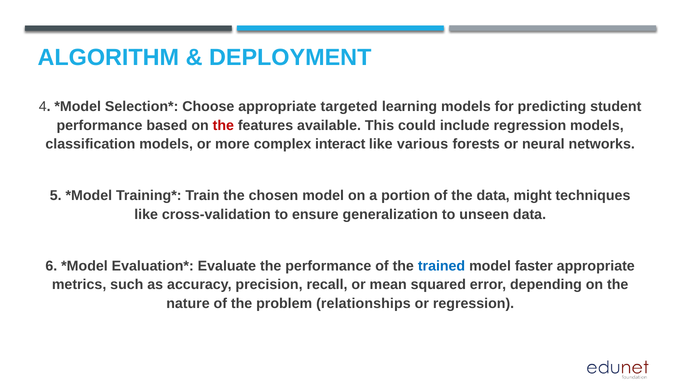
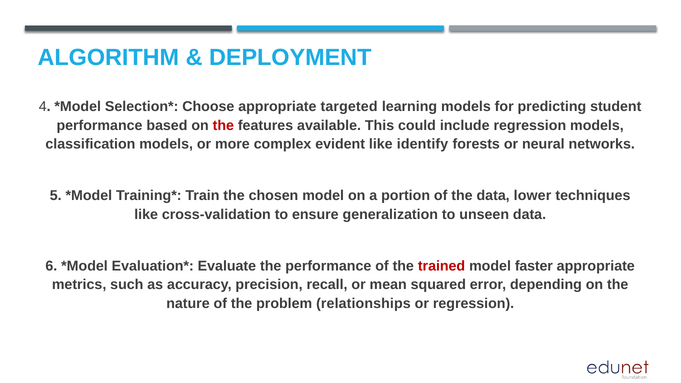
interact: interact -> evident
various: various -> identify
might: might -> lower
trained colour: blue -> red
